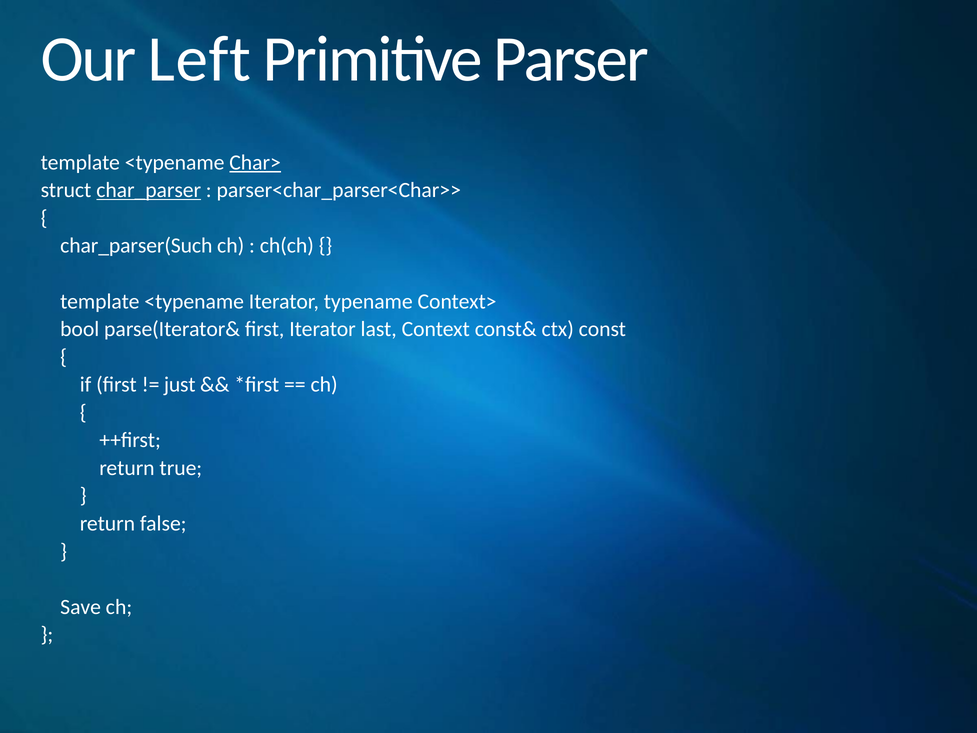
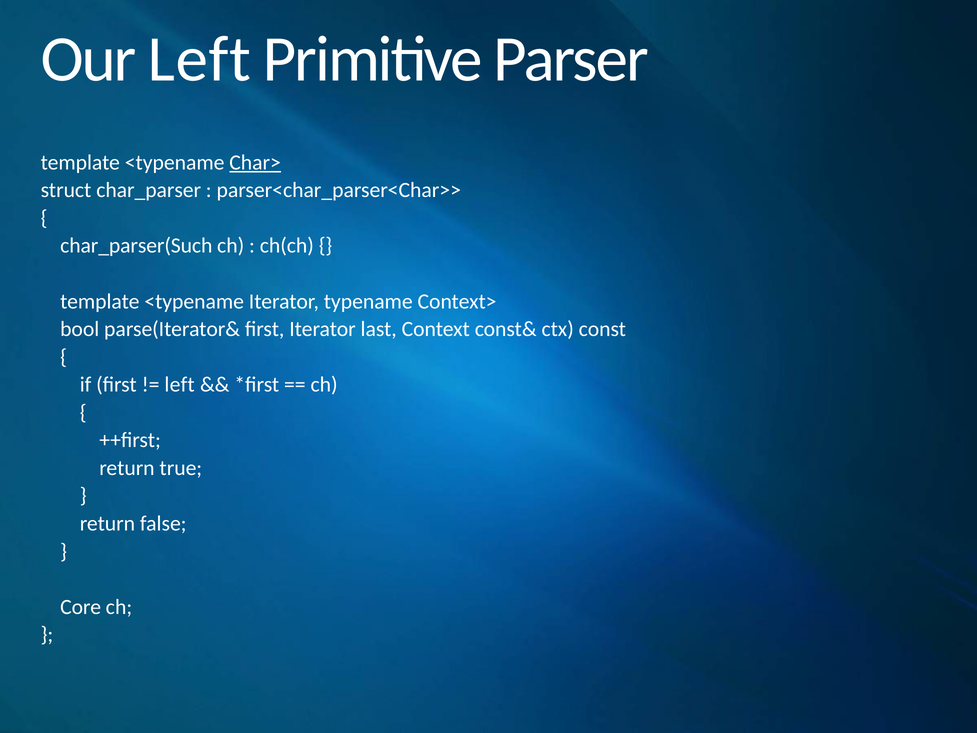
char_parser underline: present -> none
just at (180, 385): just -> left
Save: Save -> Core
